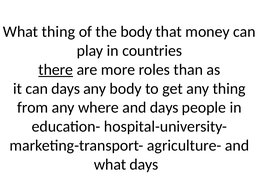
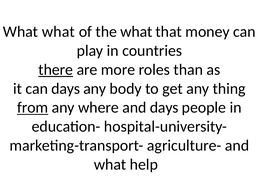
What thing: thing -> what
the body: body -> what
from underline: none -> present
what days: days -> help
